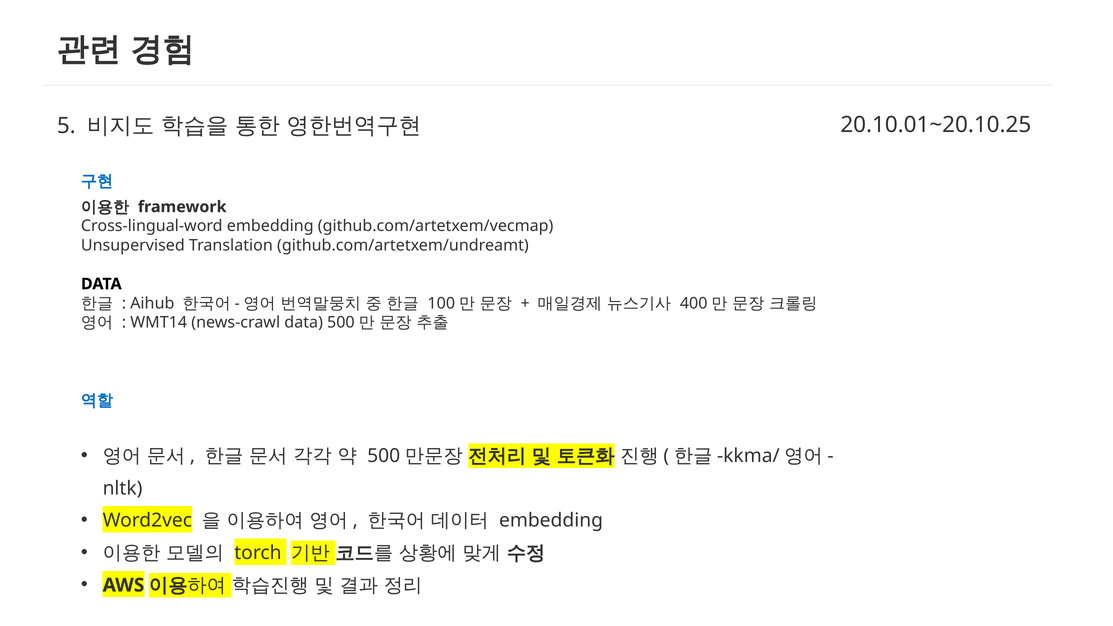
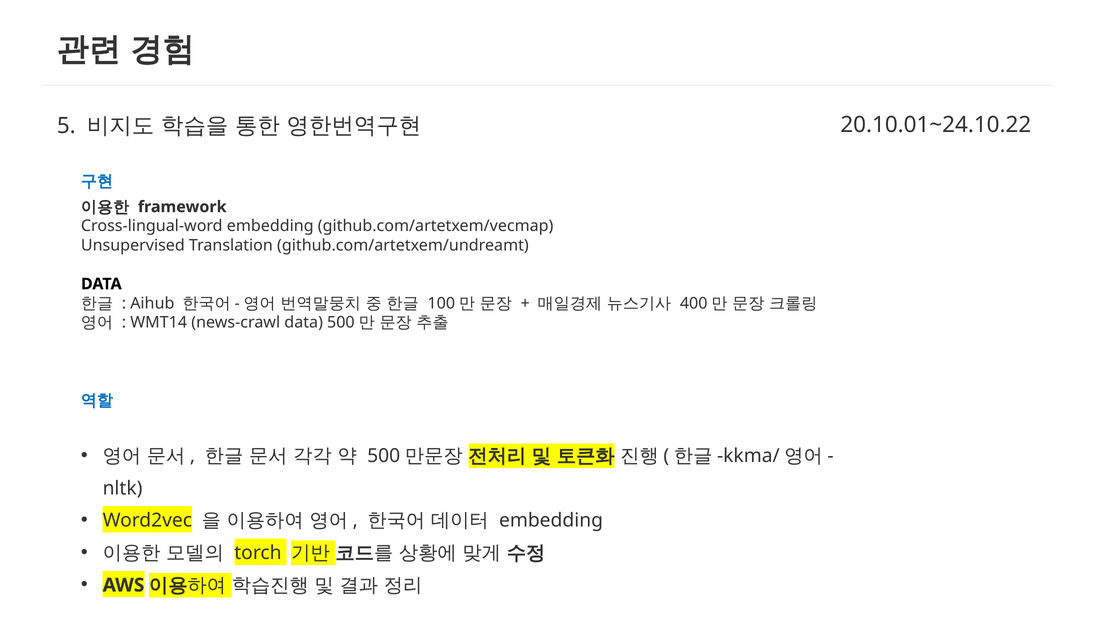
20.10.01~20.10.25: 20.10.01~20.10.25 -> 20.10.01~24.10.22
